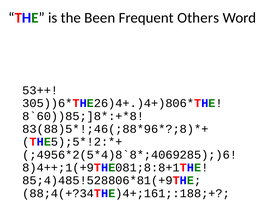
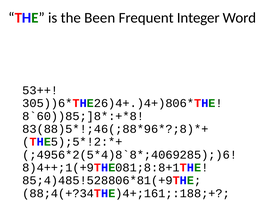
Others: Others -> Integer
